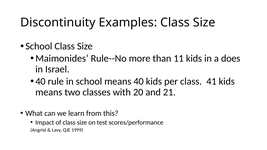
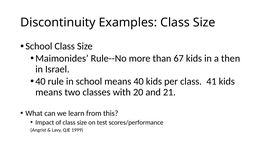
11: 11 -> 67
does: does -> then
